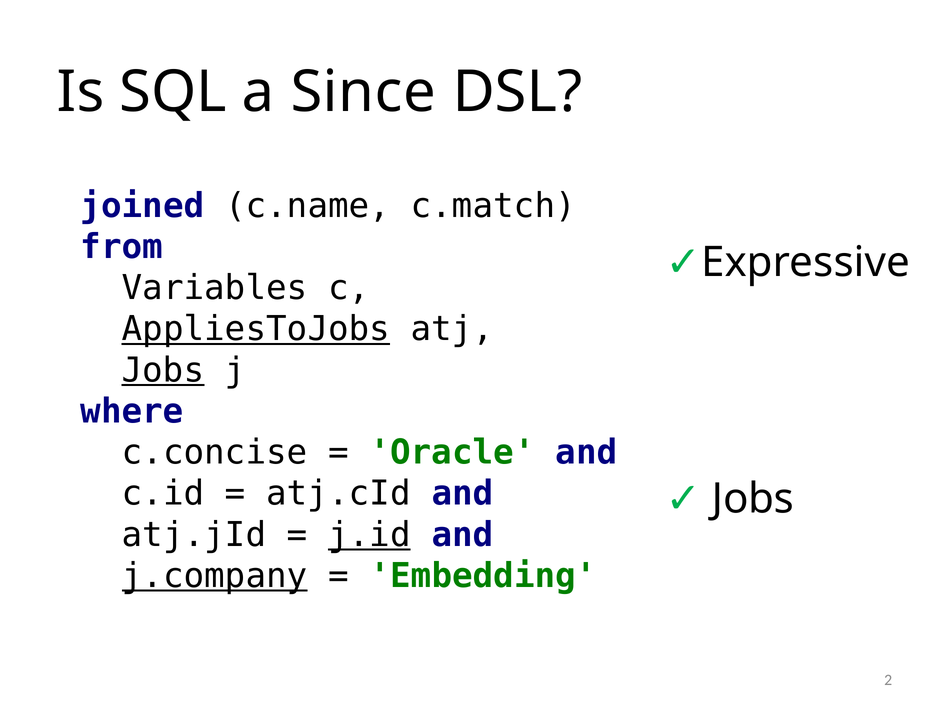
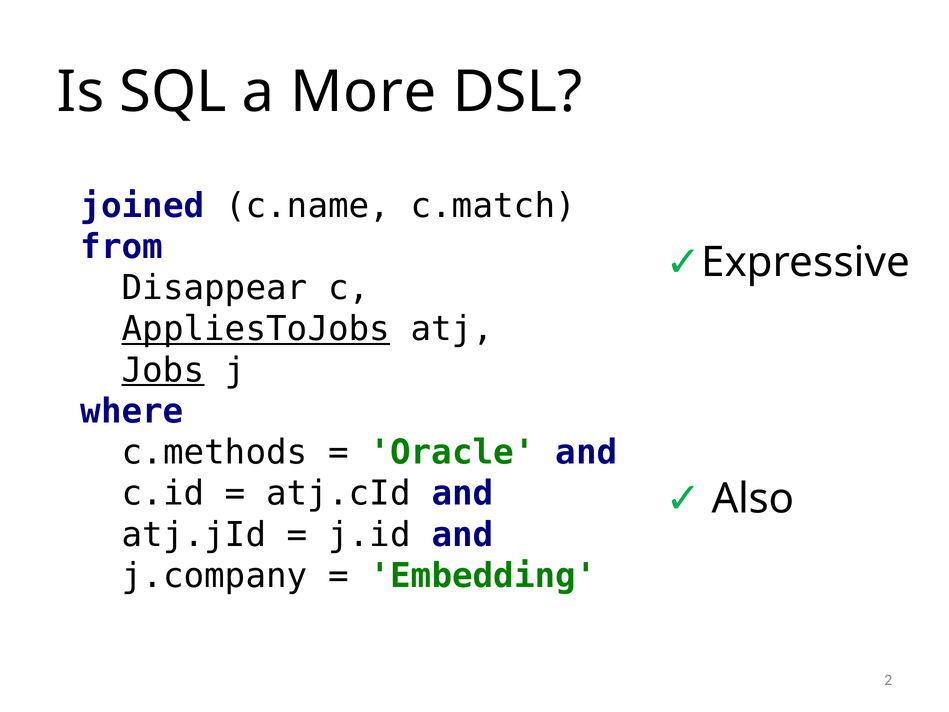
Since: Since -> More
Variables: Variables -> Disappear
c.concise: c.concise -> c.methods
Jobs at (753, 499): Jobs -> Also
j.id underline: present -> none
j.company underline: present -> none
